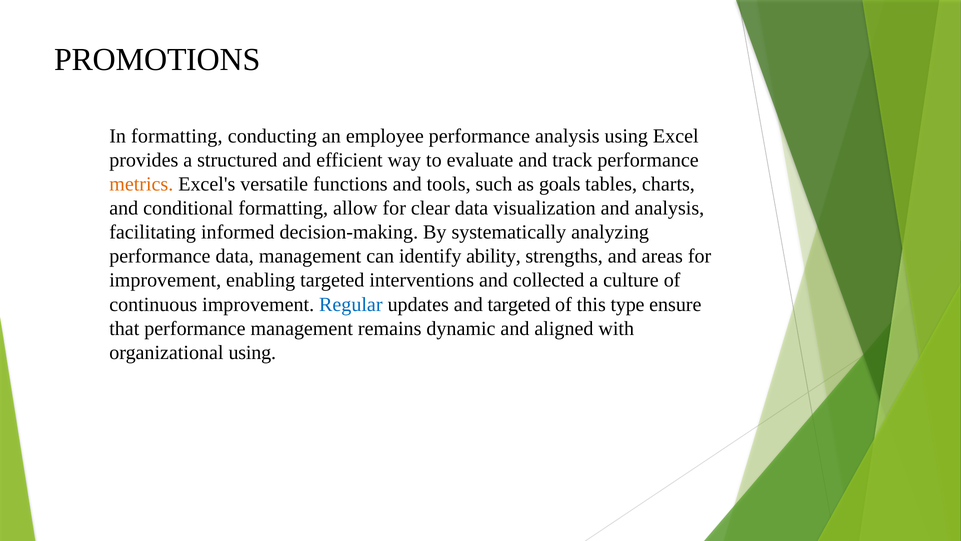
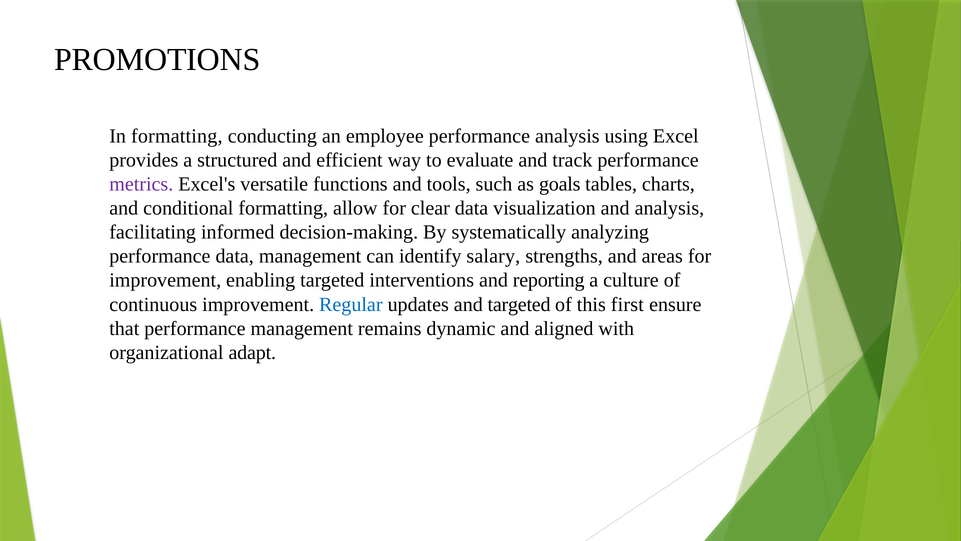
metrics colour: orange -> purple
ability: ability -> salary
collected: collected -> reporting
type: type -> first
organizational using: using -> adapt
